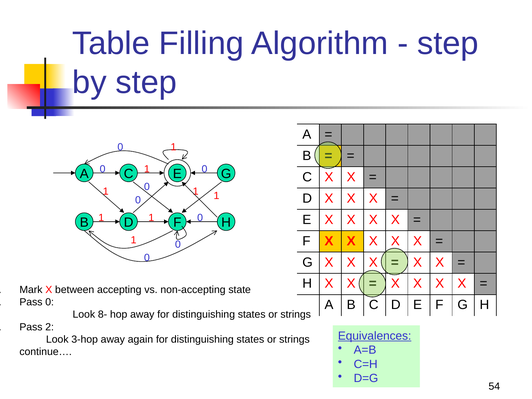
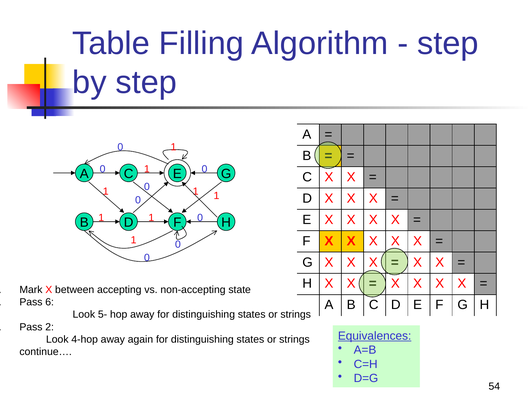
Pass 0: 0 -> 6
8-: 8- -> 5-
3-hop: 3-hop -> 4-hop
